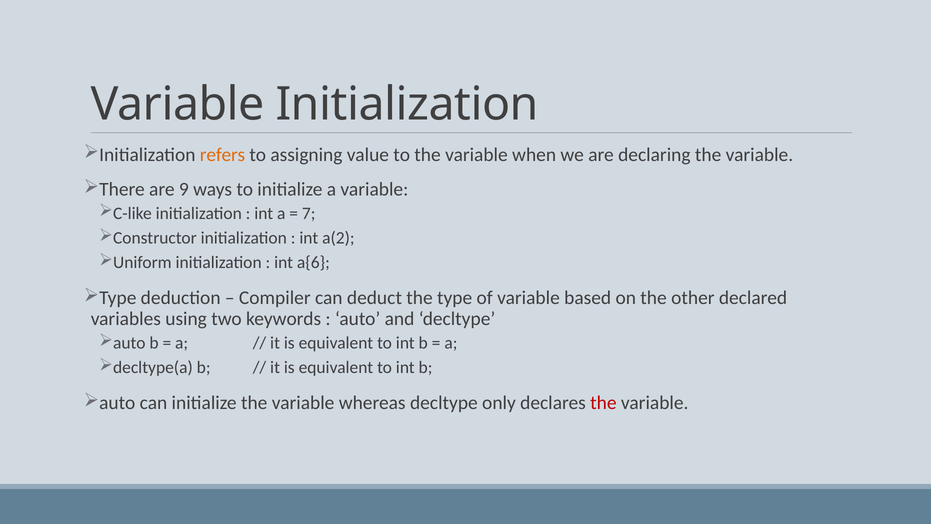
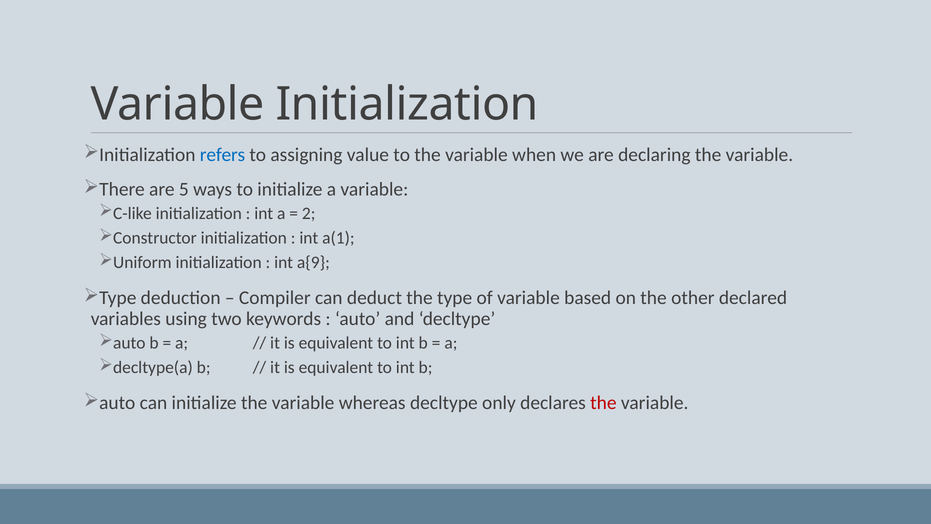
refers colour: orange -> blue
9: 9 -> 5
7: 7 -> 2
a(2: a(2 -> a(1
a{6: a{6 -> a{9
